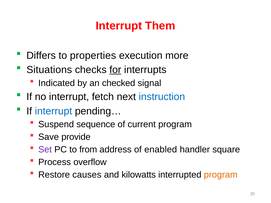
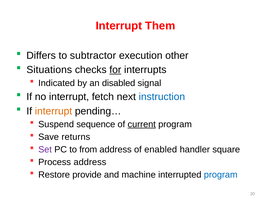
properties: properties -> subtractor
more: more -> other
checked: checked -> disabled
interrupt at (54, 111) colour: blue -> orange
current underline: none -> present
provide: provide -> returns
Process overflow: overflow -> address
causes: causes -> provide
kilowatts: kilowatts -> machine
program at (221, 175) colour: orange -> blue
